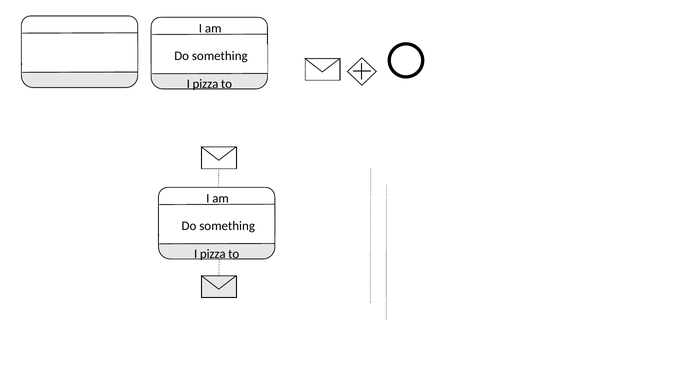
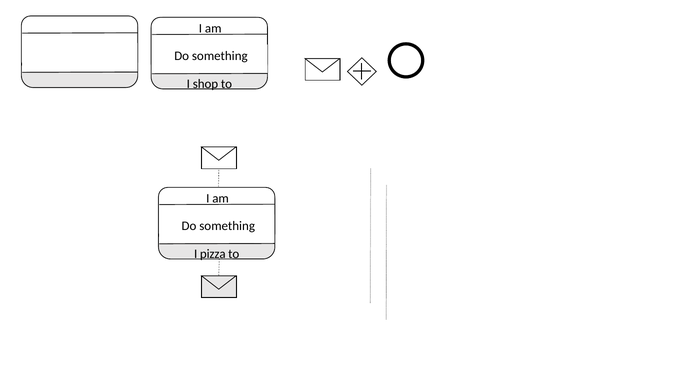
pizza at (205, 84): pizza -> shop
